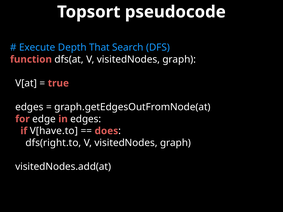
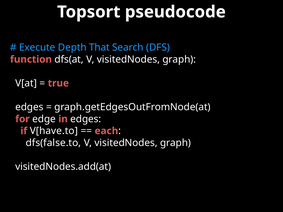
does: does -> each
dfs(right.to: dfs(right.to -> dfs(false.to
